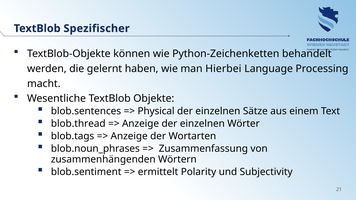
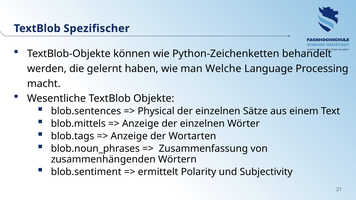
Hierbei: Hierbei -> Welche
blob.thread: blob.thread -> blob.mittels
